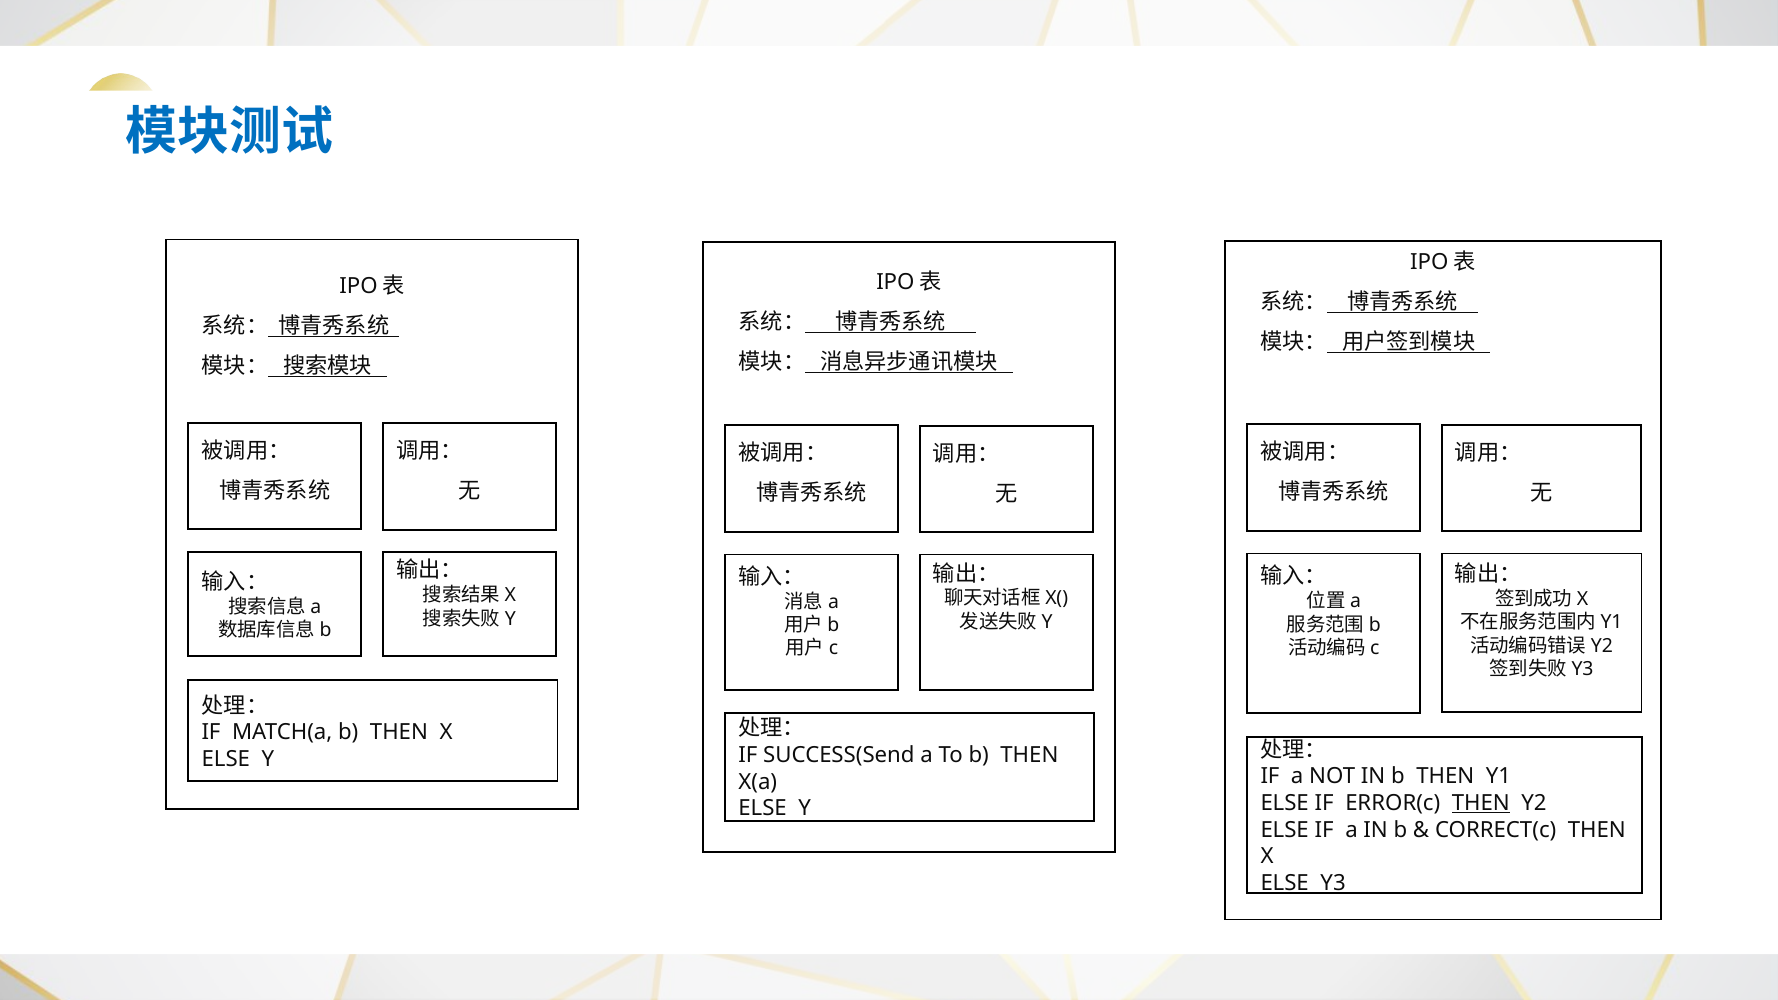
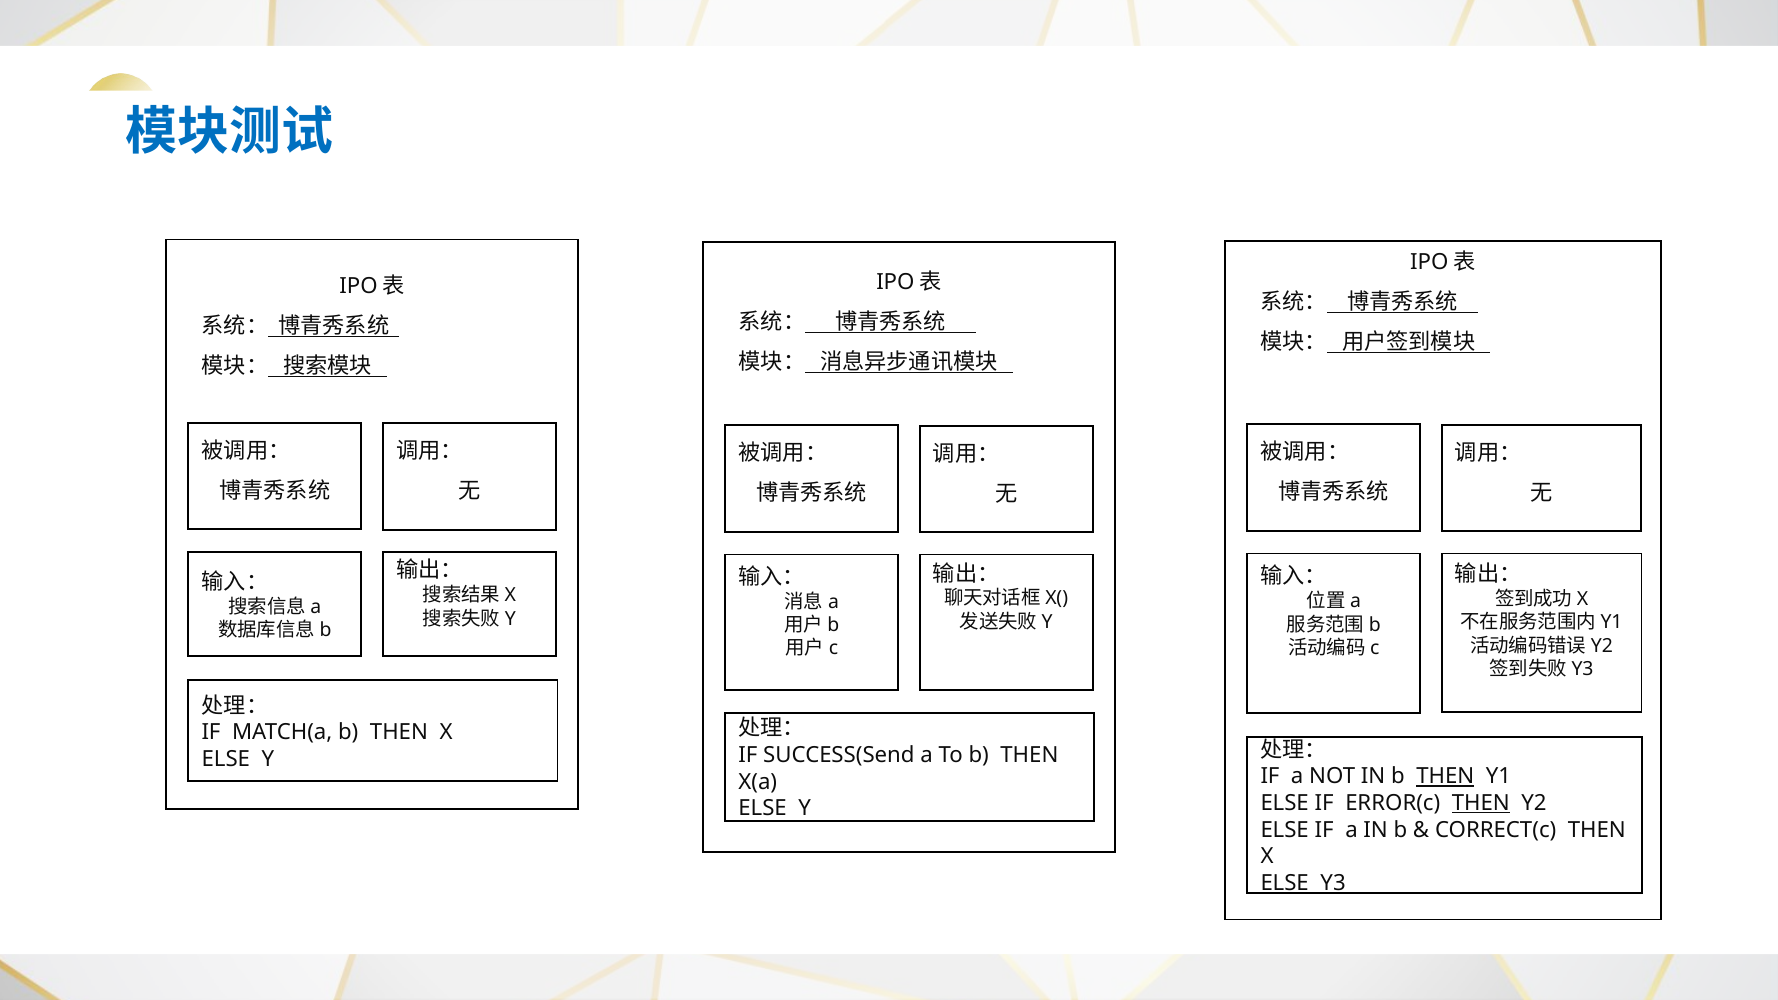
THEN at (1445, 777) underline: none -> present
